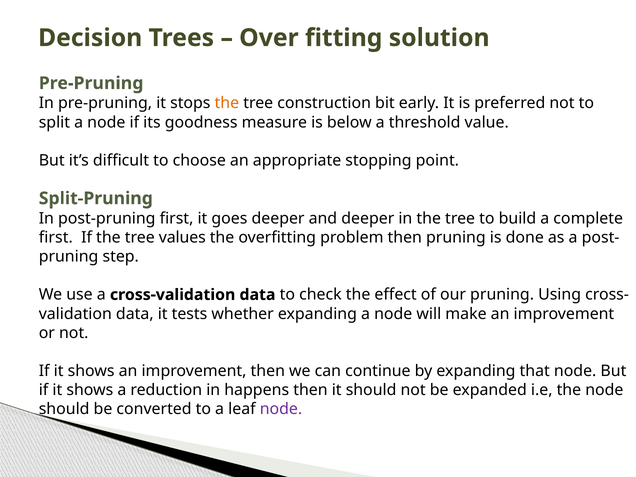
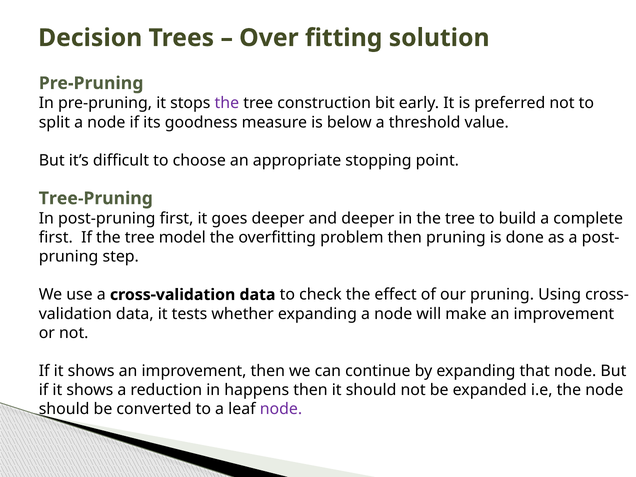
the at (227, 103) colour: orange -> purple
Split-Pruning: Split-Pruning -> Tree-Pruning
values: values -> model
